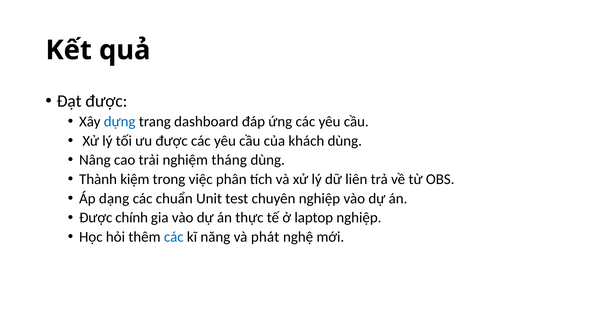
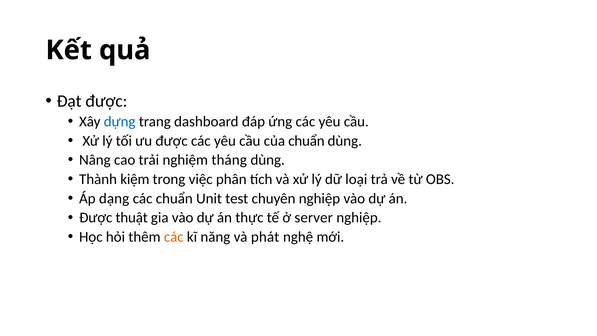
của khách: khách -> chuẩn
liên: liên -> loại
chính: chính -> thuật
laptop: laptop -> server
các at (174, 237) colour: blue -> orange
